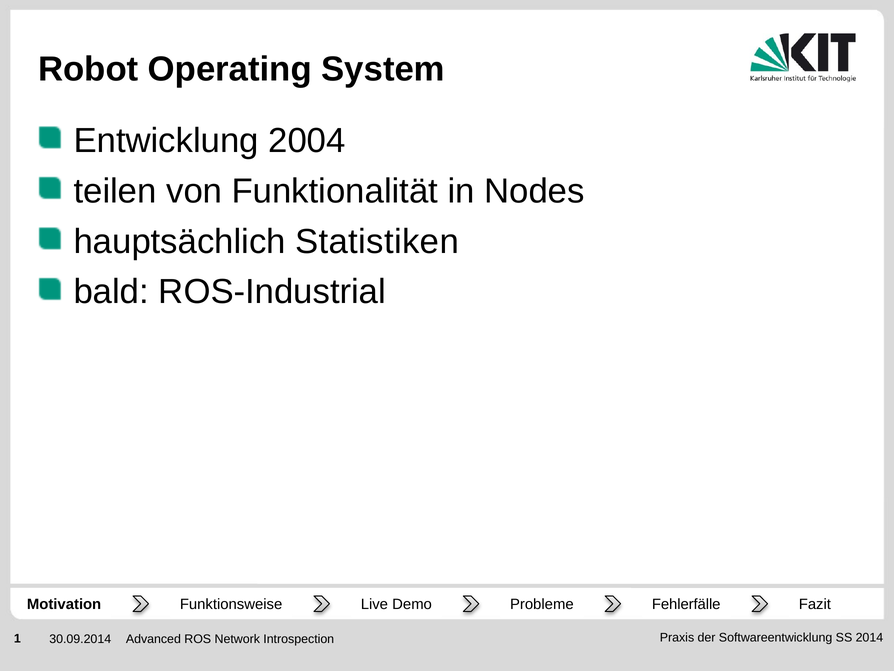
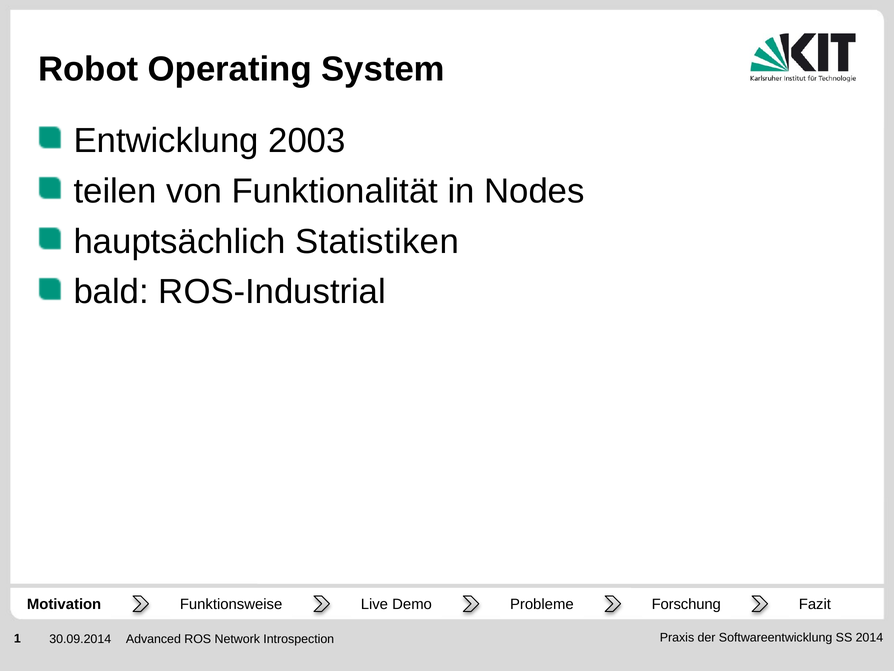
2004: 2004 -> 2003
Fehlerfälle: Fehlerfälle -> Forschung
